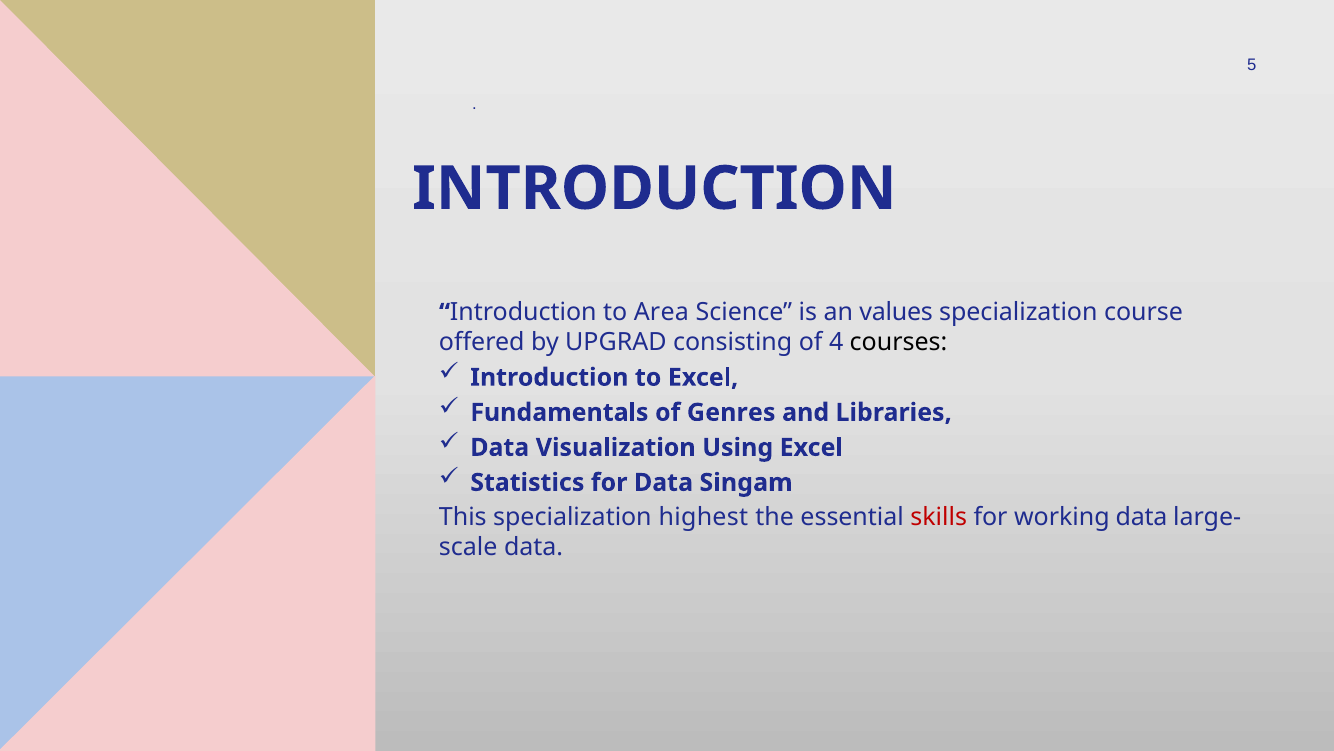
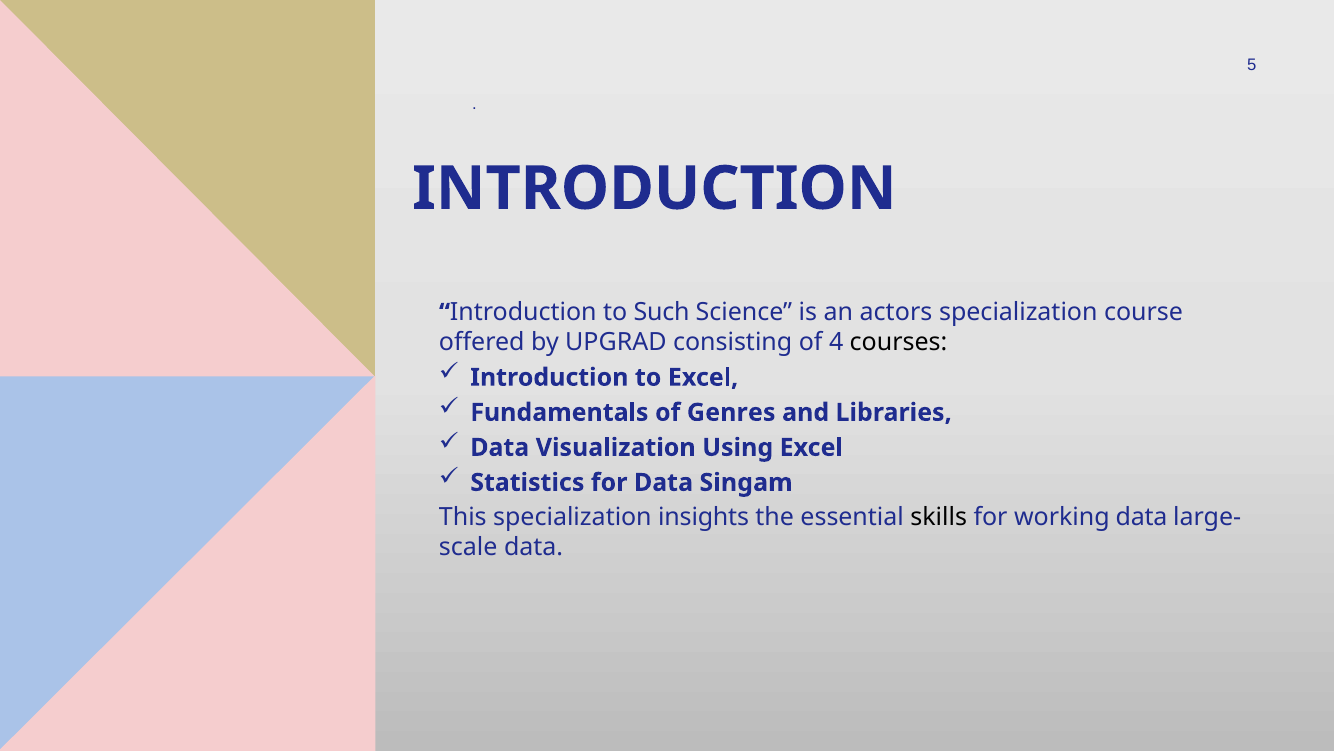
Area: Area -> Such
values: values -> actors
highest: highest -> insights
skills colour: red -> black
